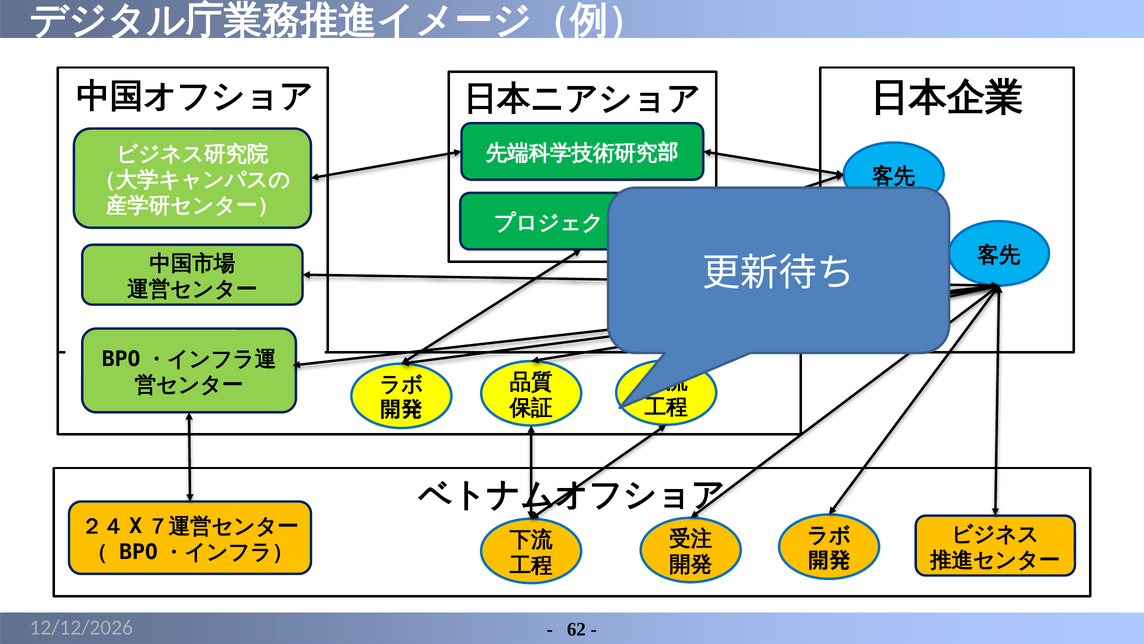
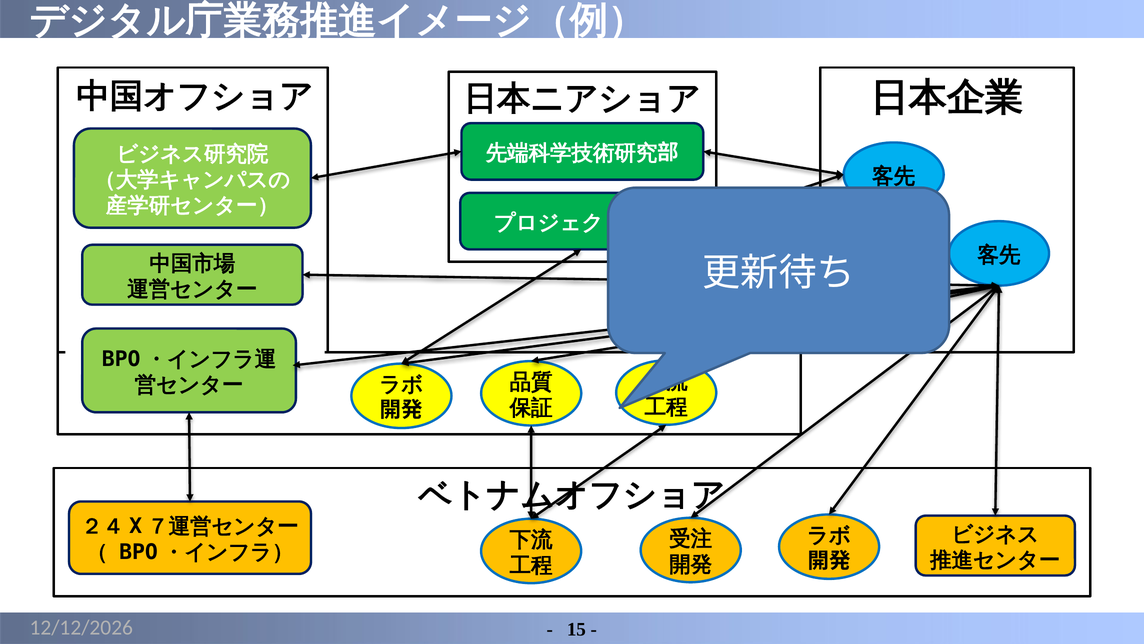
62: 62 -> 15
